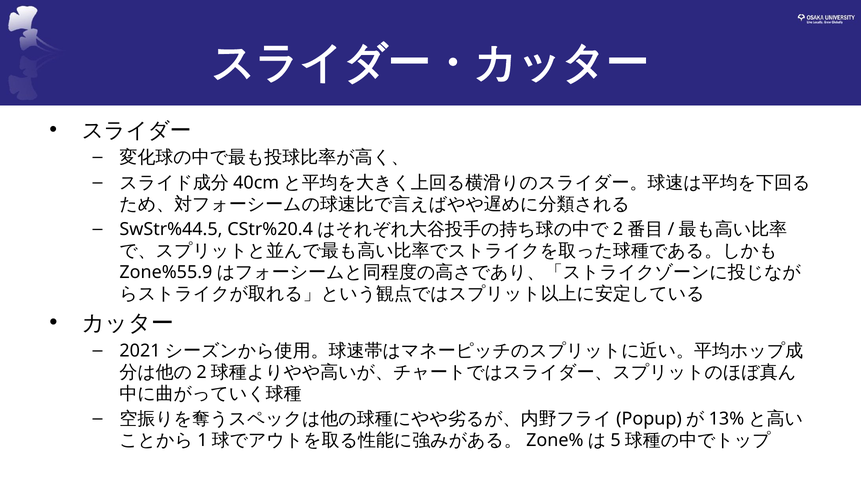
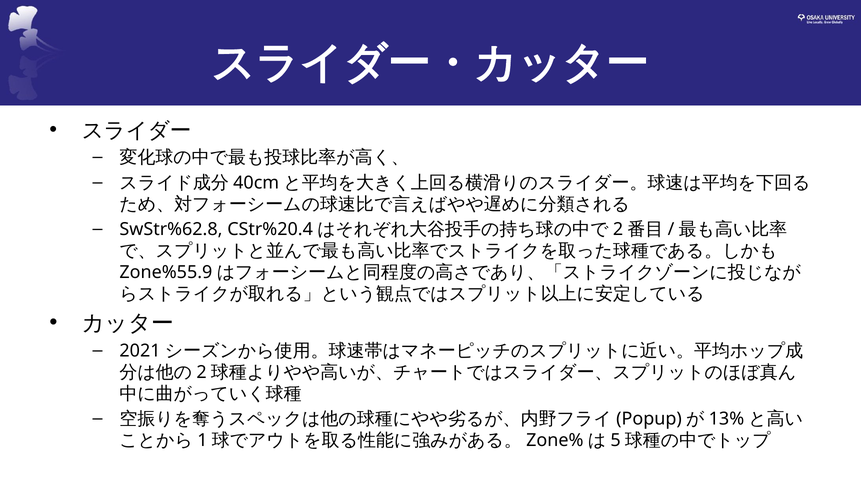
SwStr%44.5: SwStr%44.5 -> SwStr%62.8
